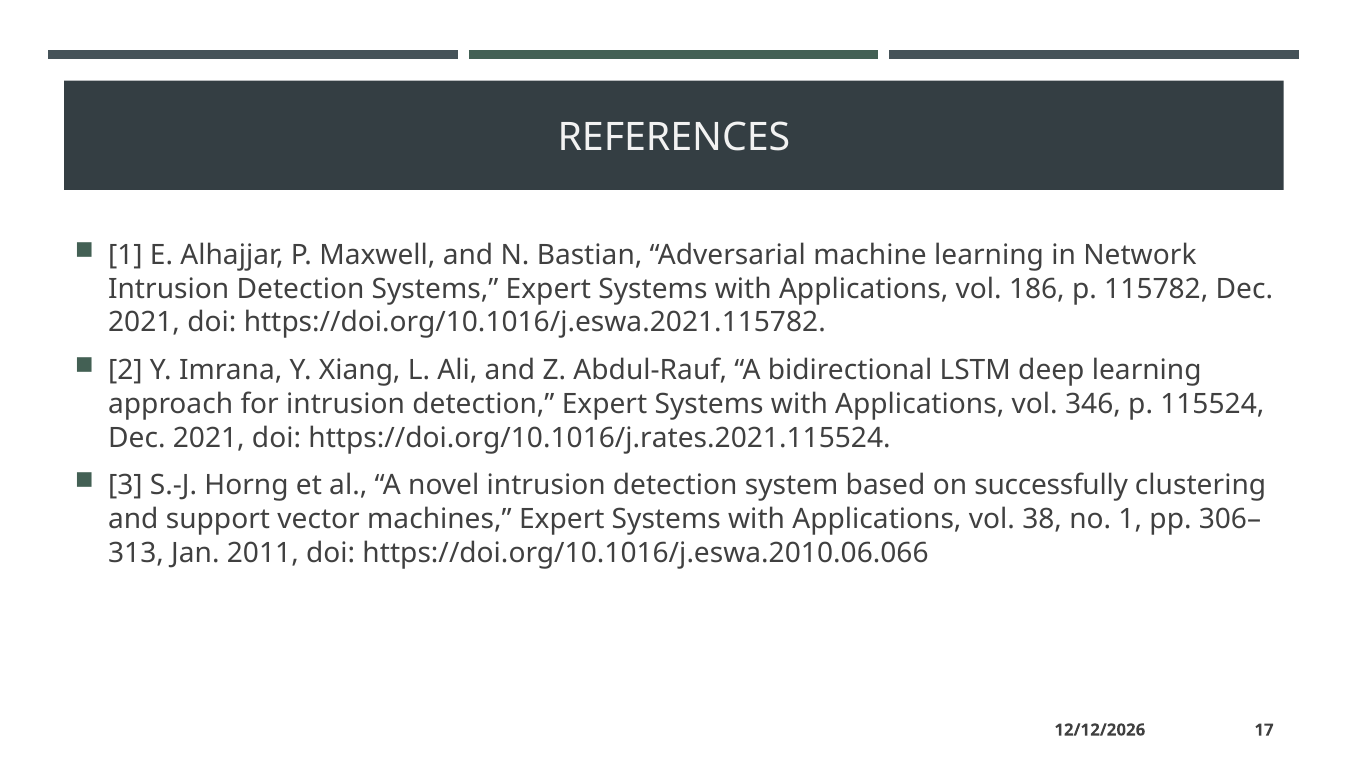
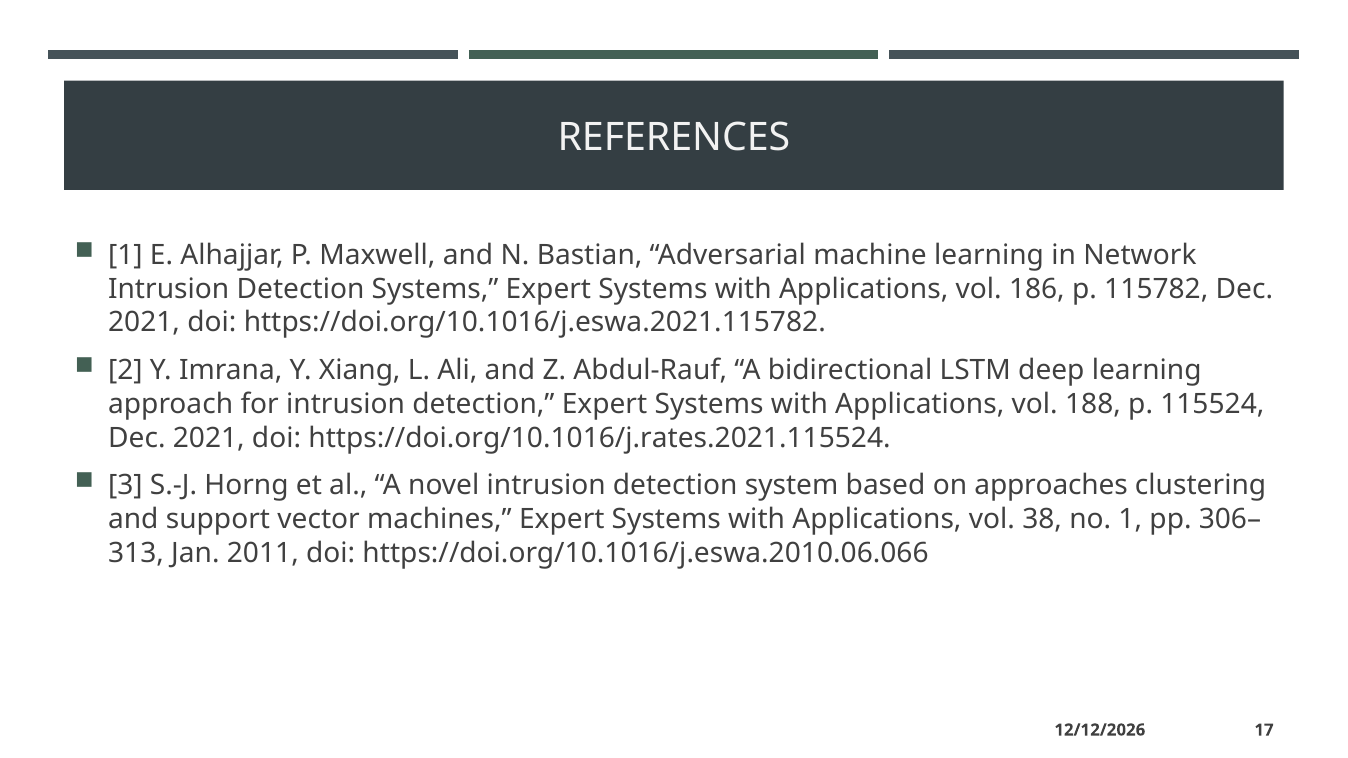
346: 346 -> 188
successfully: successfully -> approaches
